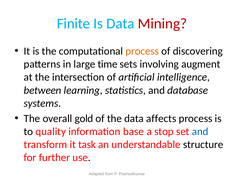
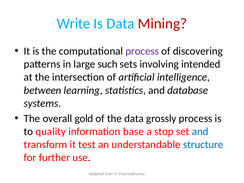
Finite: Finite -> Write
process at (142, 51) colour: orange -> purple
time: time -> such
augment: augment -> intended
affects: affects -> grossly
task: task -> test
structure colour: black -> blue
